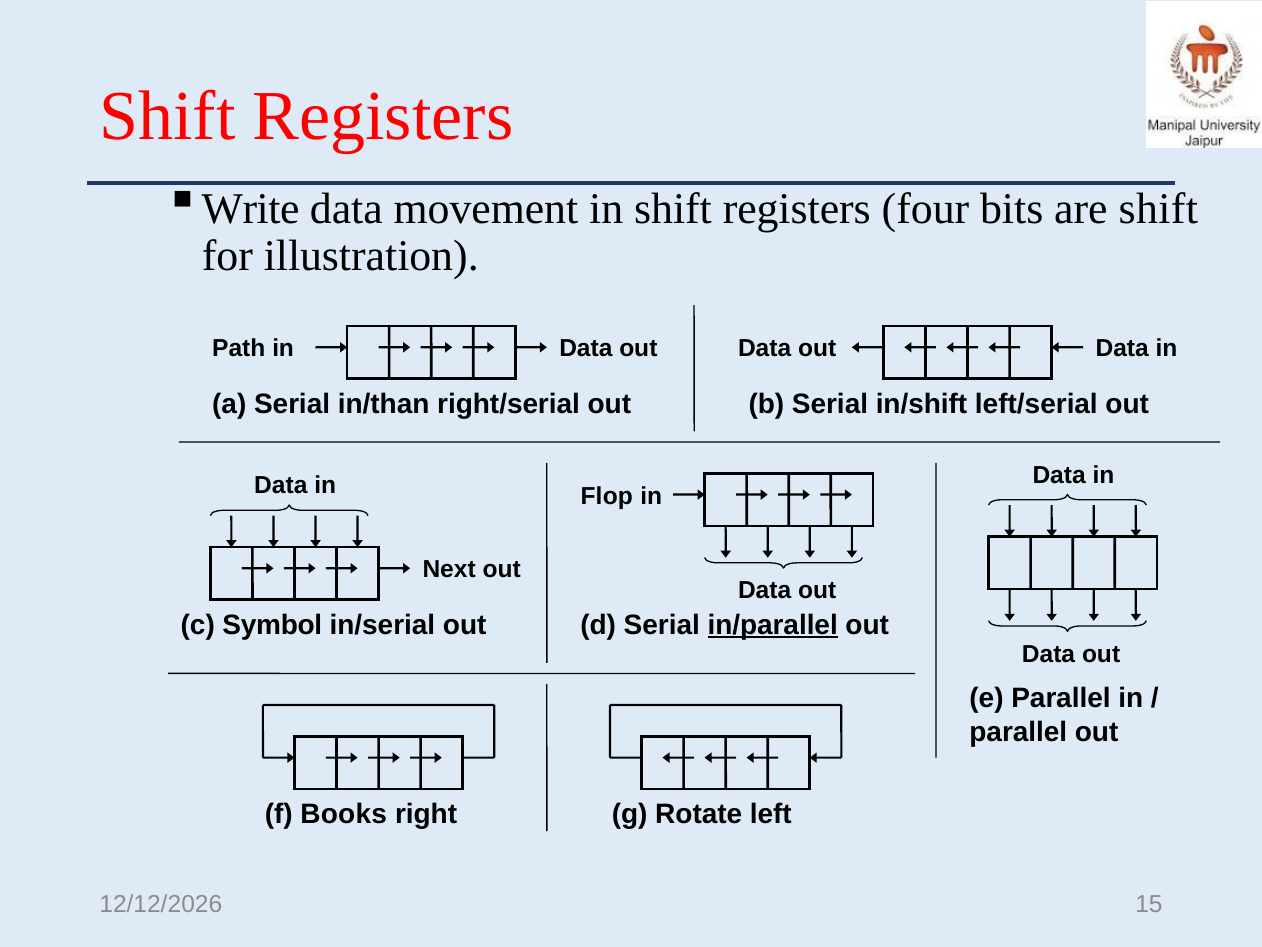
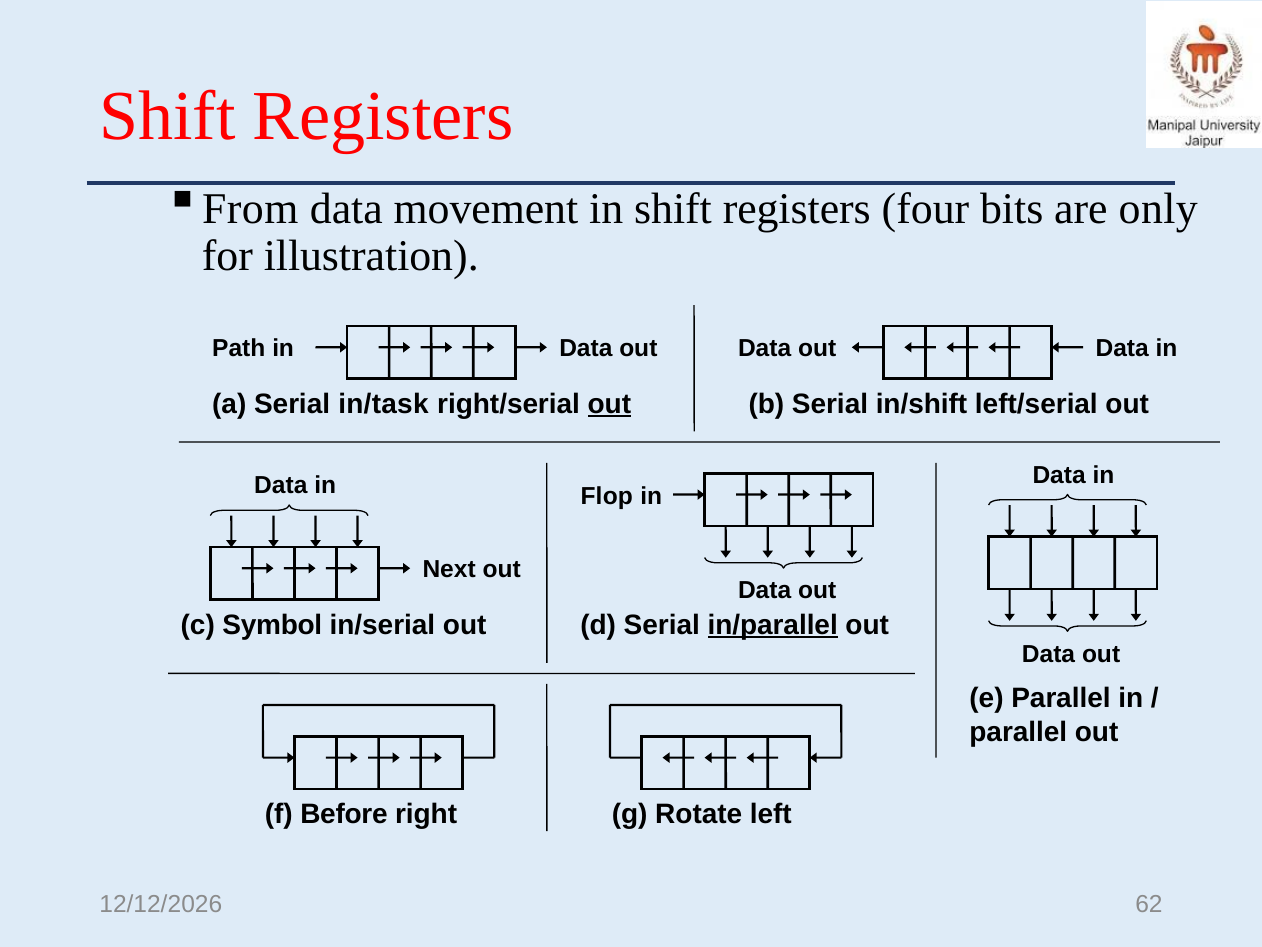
Write: Write -> From
are shift: shift -> only
in/than: in/than -> in/task
out at (609, 404) underline: none -> present
Books: Books -> Before
15: 15 -> 62
